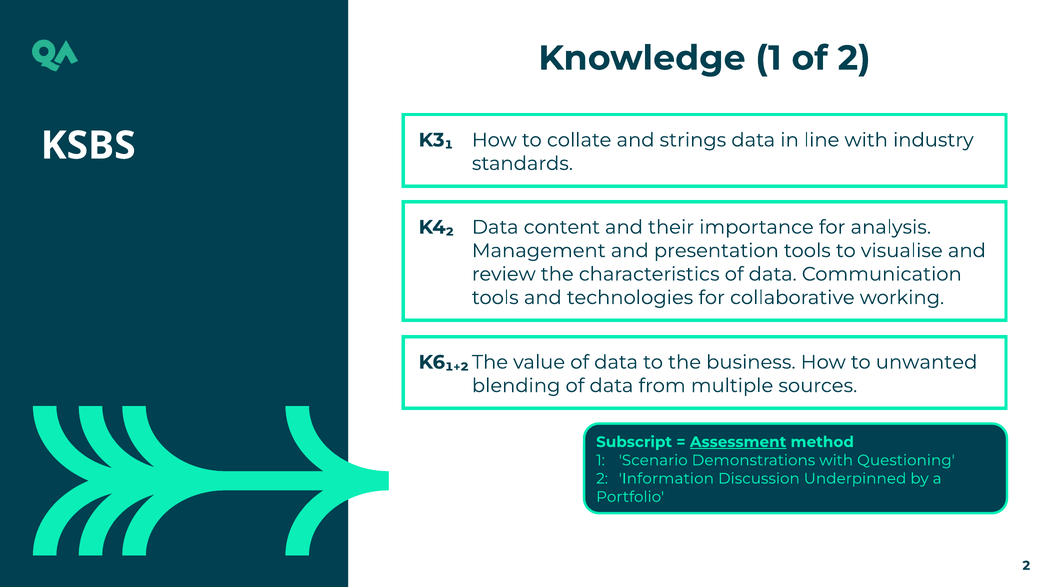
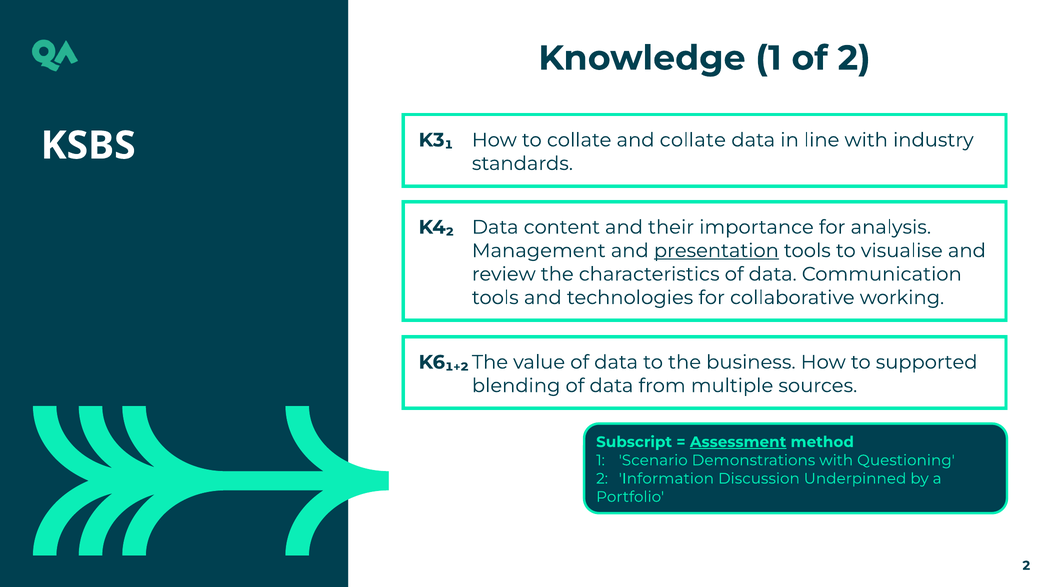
and strings: strings -> collate
presentation underline: none -> present
unwanted: unwanted -> supported
